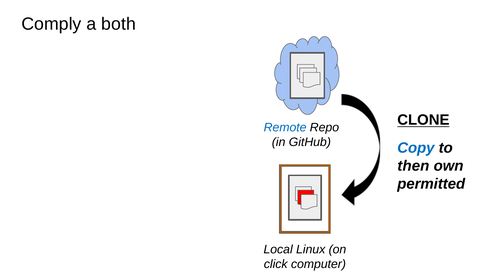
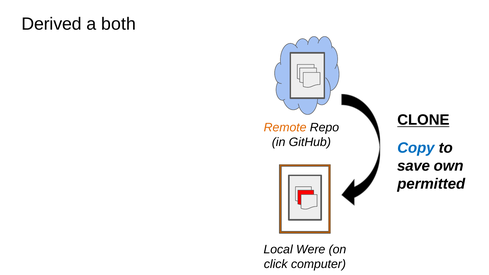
Comply: Comply -> Derived
Remote colour: blue -> orange
then: then -> save
Linux: Linux -> Were
